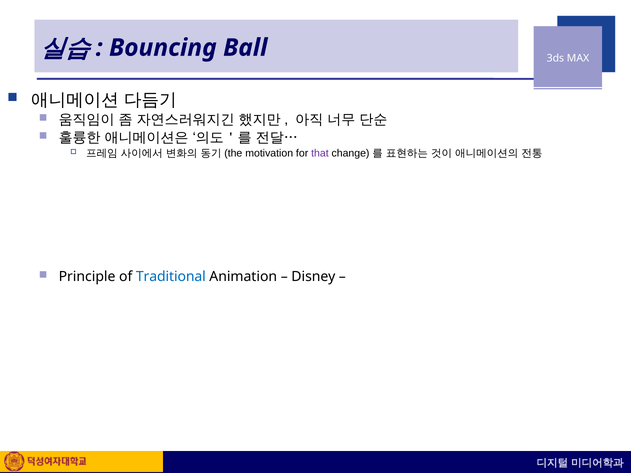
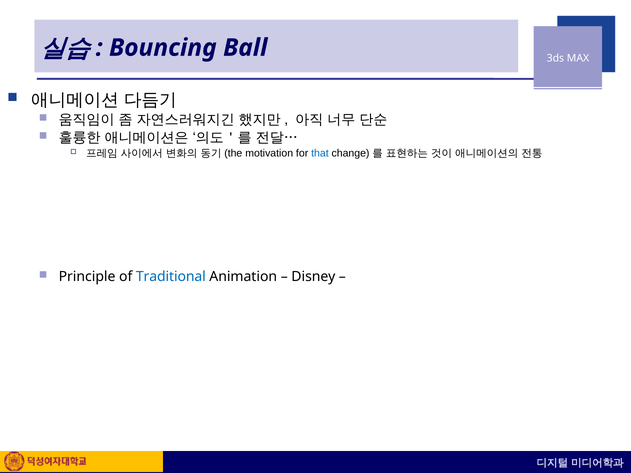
that colour: purple -> blue
